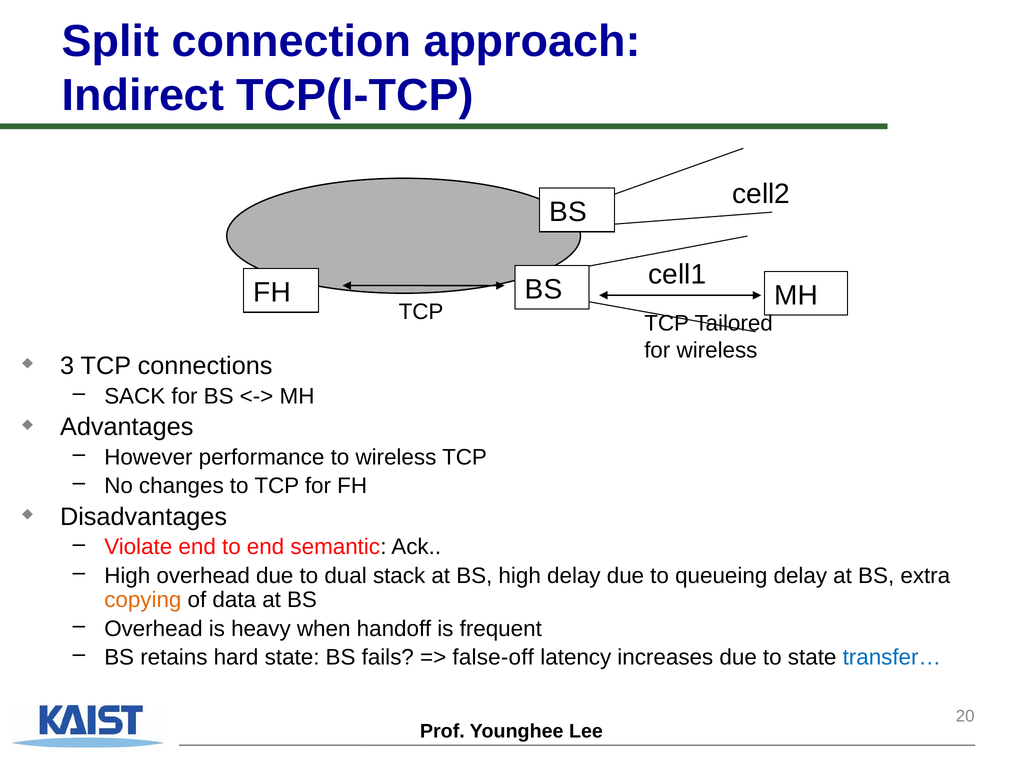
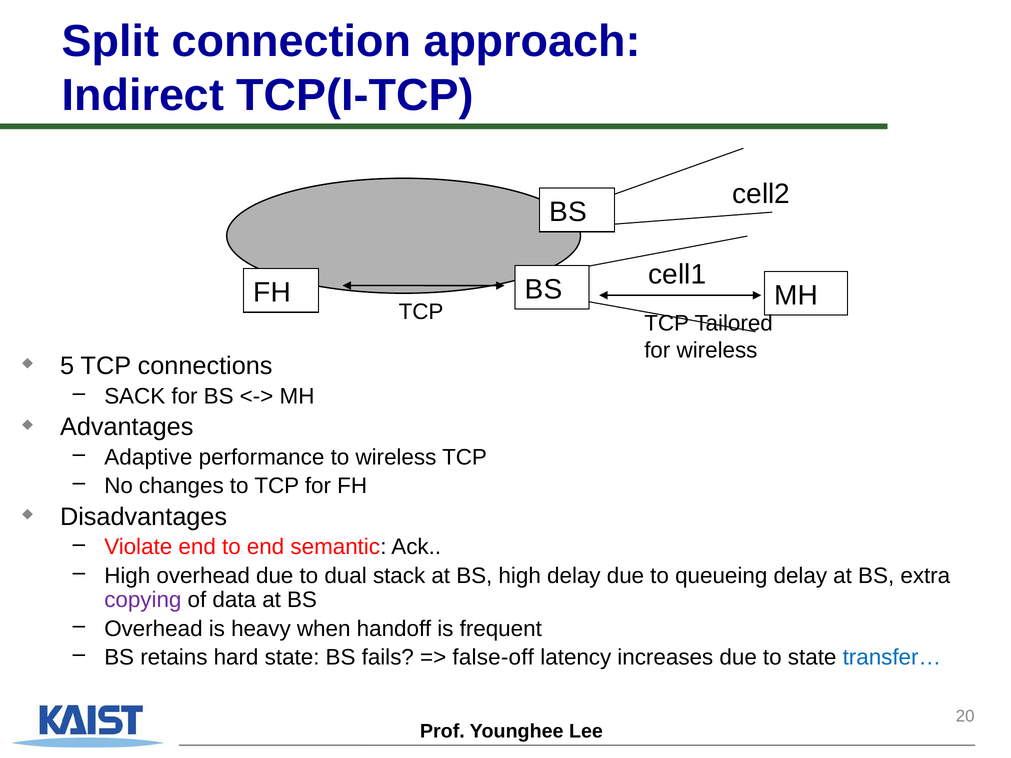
3: 3 -> 5
However: However -> Adaptive
copying colour: orange -> purple
